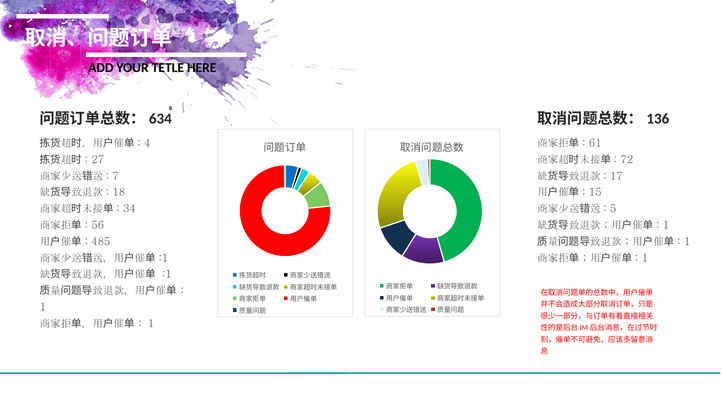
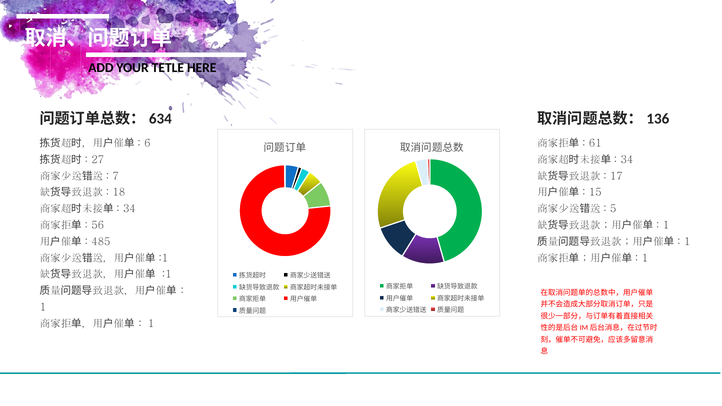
4: 4 -> 6
72 at (627, 160): 72 -> 34
